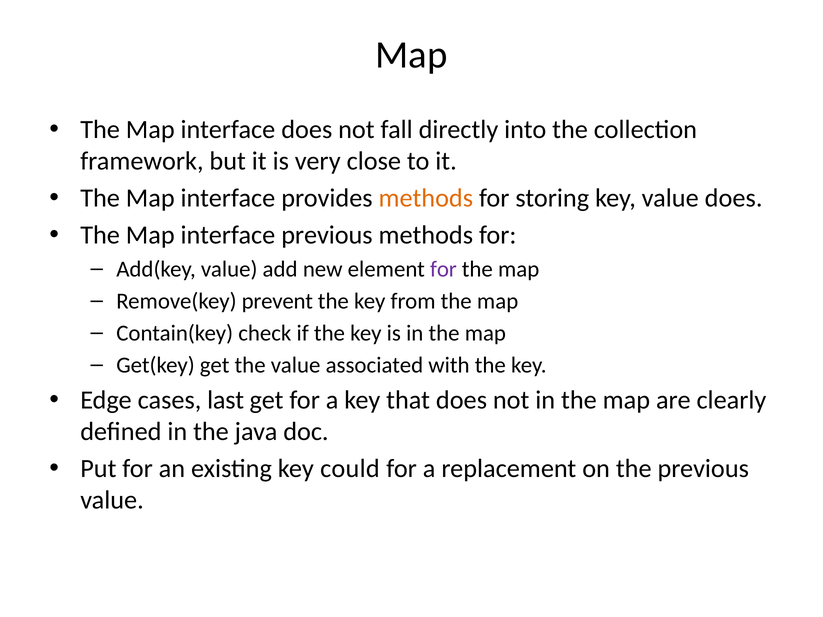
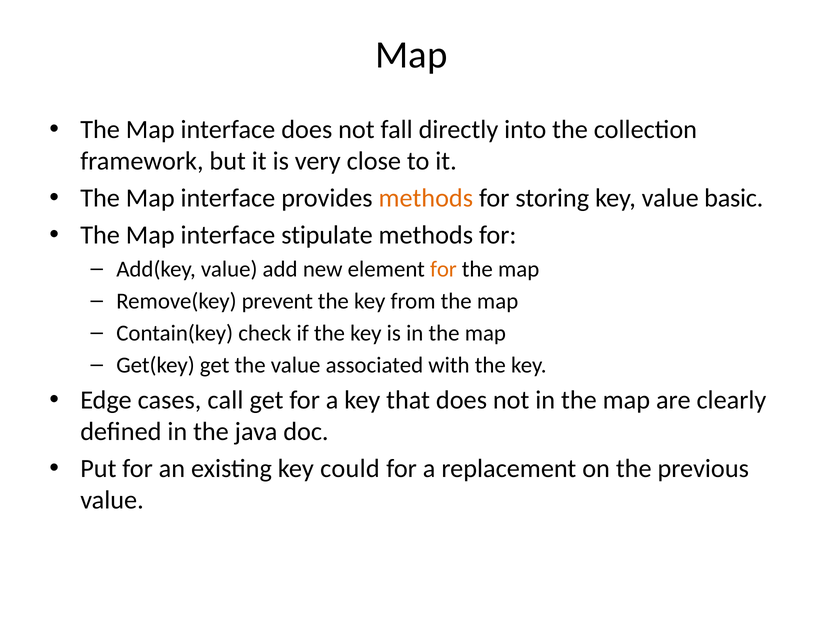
value does: does -> basic
interface previous: previous -> stipulate
for at (443, 269) colour: purple -> orange
last: last -> call
